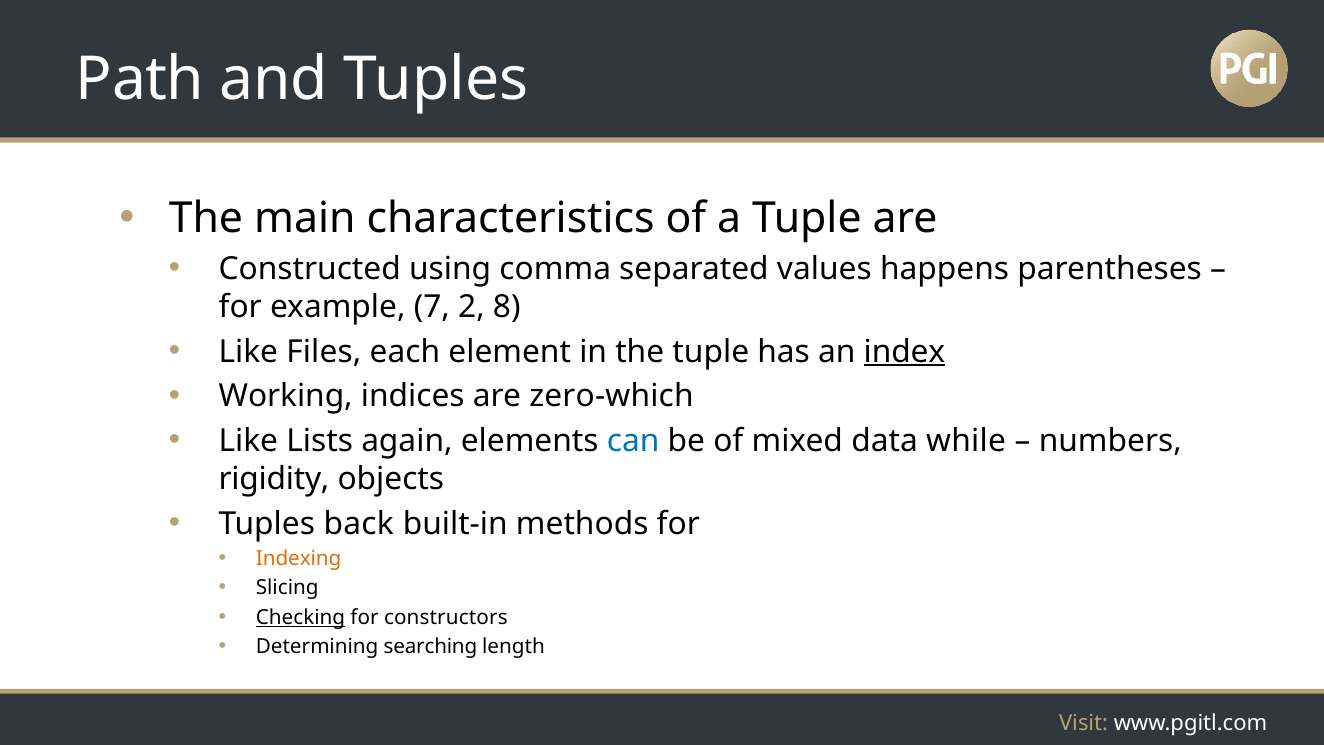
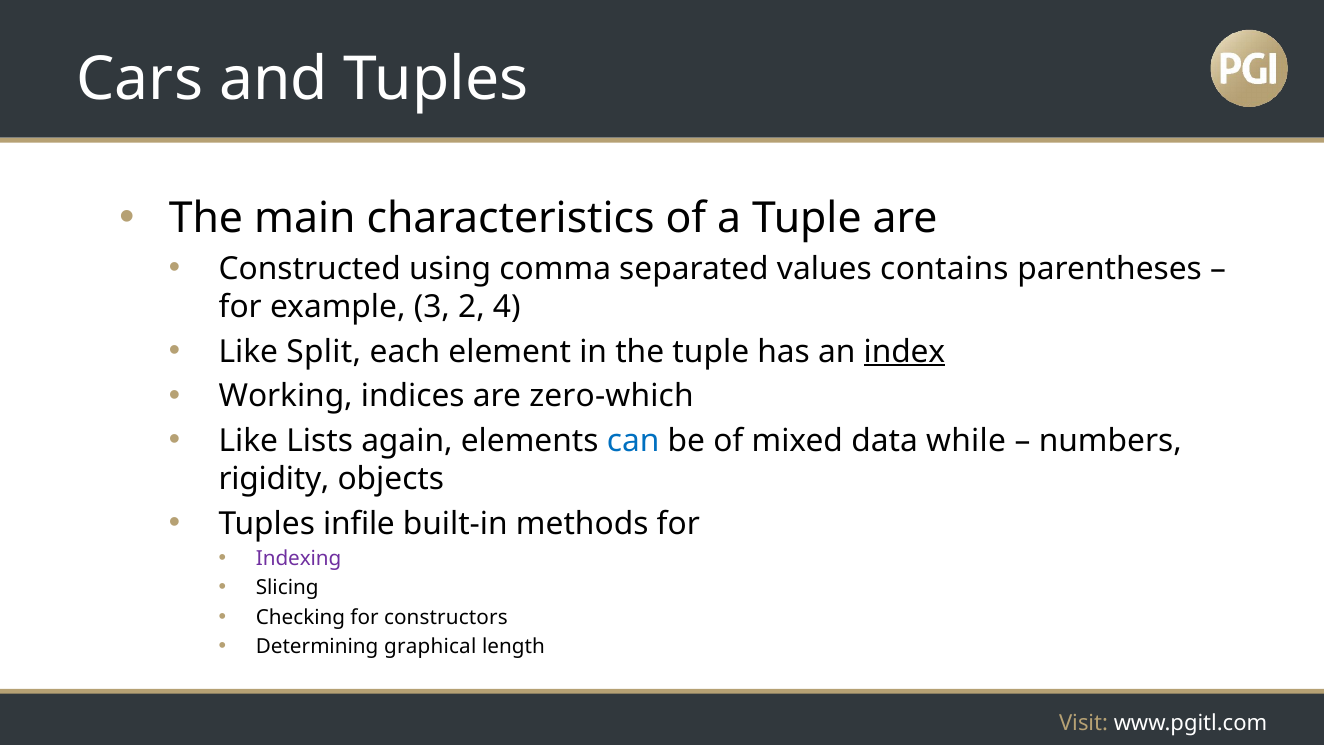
Path: Path -> Cars
happens: happens -> contains
7: 7 -> 3
8: 8 -> 4
Files: Files -> Split
back: back -> infile
Indexing colour: orange -> purple
Checking underline: present -> none
searching: searching -> graphical
